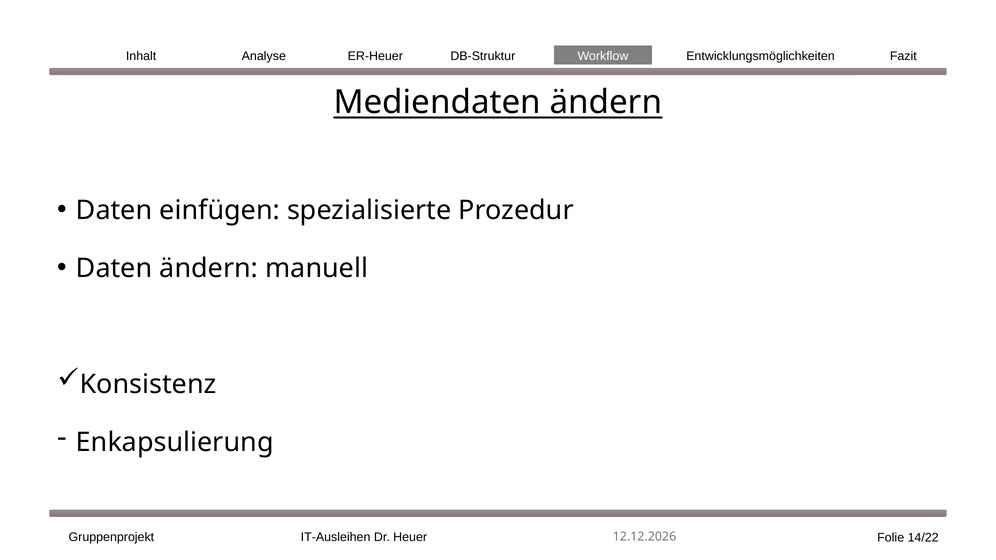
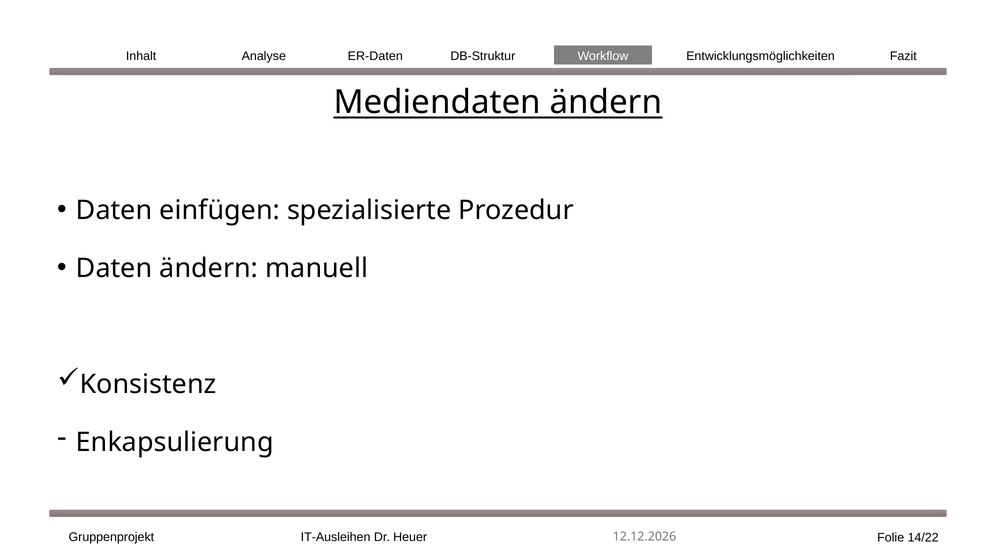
ER-Heuer: ER-Heuer -> ER-Daten
